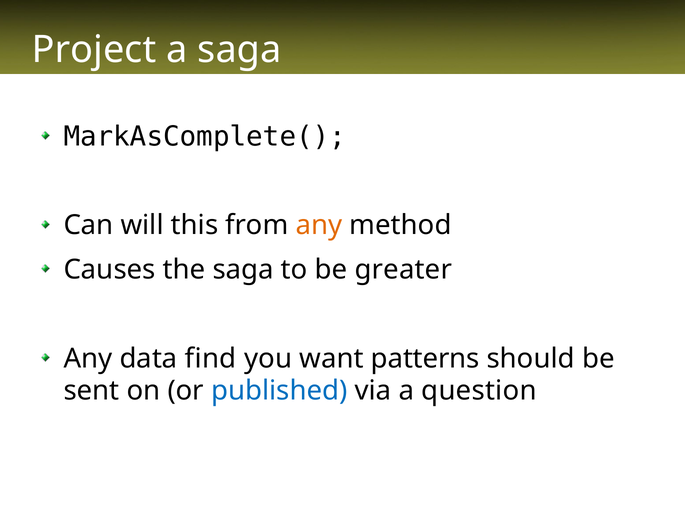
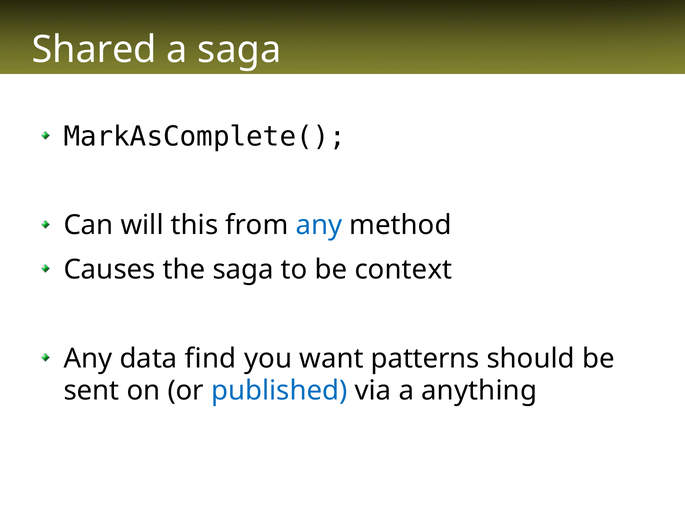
Project: Project -> Shared
any at (319, 226) colour: orange -> blue
greater: greater -> context
question: question -> anything
